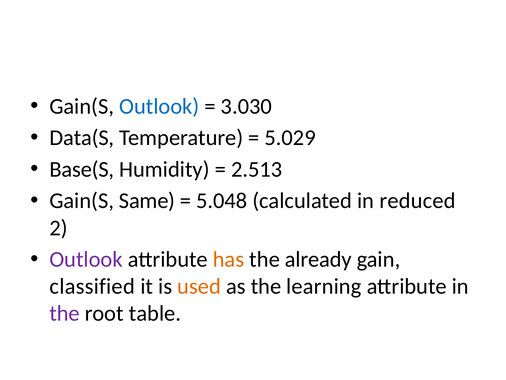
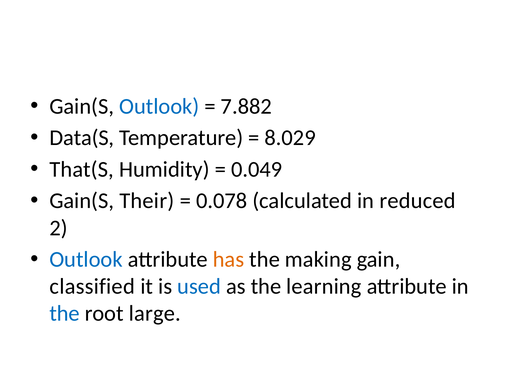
3.030: 3.030 -> 7.882
5.029: 5.029 -> 8.029
Base(S: Base(S -> That(S
2.513: 2.513 -> 0.049
Same: Same -> Their
5.048: 5.048 -> 0.078
Outlook at (86, 259) colour: purple -> blue
already: already -> making
used colour: orange -> blue
the at (65, 313) colour: purple -> blue
table: table -> large
